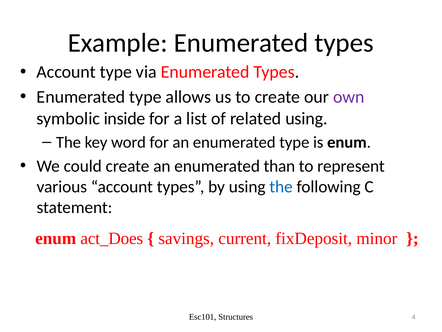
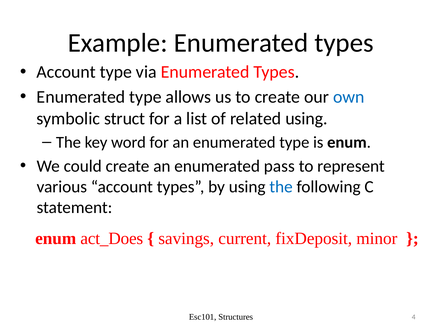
own colour: purple -> blue
inside: inside -> struct
than: than -> pass
